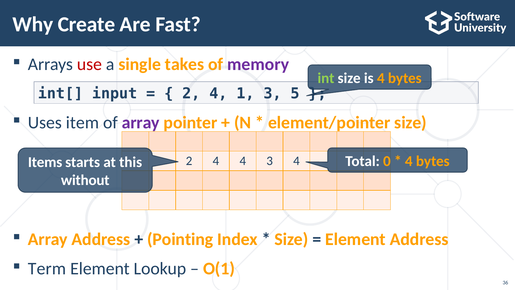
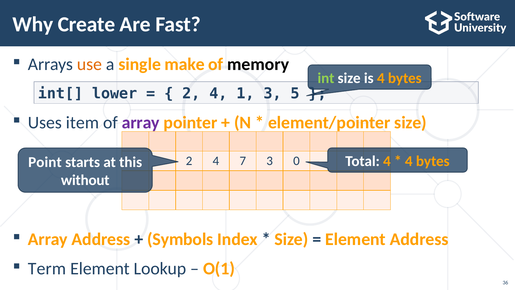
use colour: red -> orange
takes: takes -> make
memory colour: purple -> black
input: input -> lower
Total 0: 0 -> 4
4 4: 4 -> 7
3 4: 4 -> 0
Items: Items -> Point
Pointing: Pointing -> Symbols
